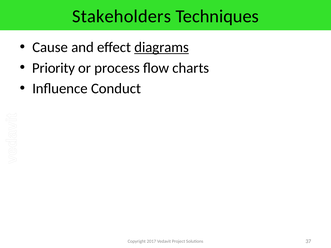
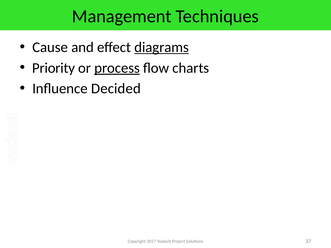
Stakeholders: Stakeholders -> Management
process underline: none -> present
Conduct: Conduct -> Decided
